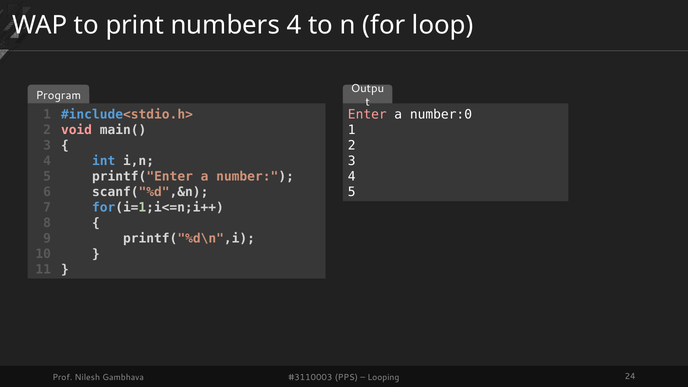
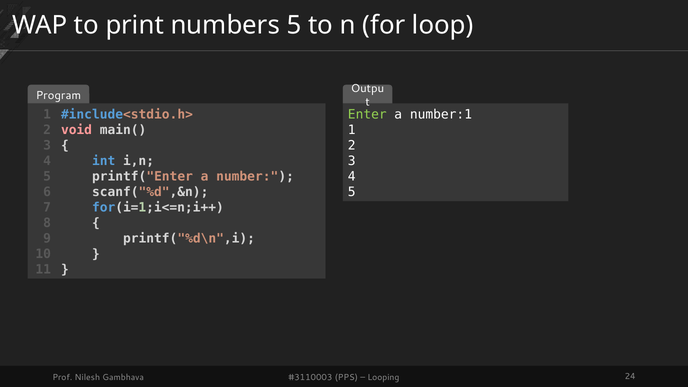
numbers 4: 4 -> 5
Enter colour: pink -> light green
number:0: number:0 -> number:1
